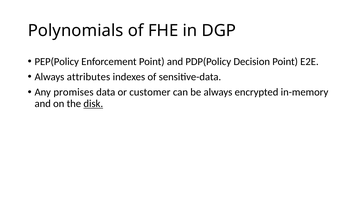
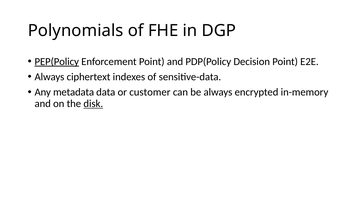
PEP(Policy underline: none -> present
attributes: attributes -> ciphertext
promises: promises -> metadata
